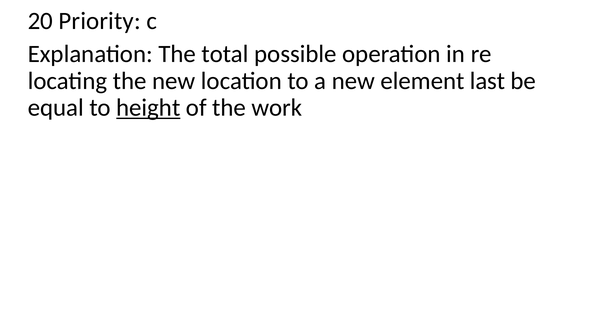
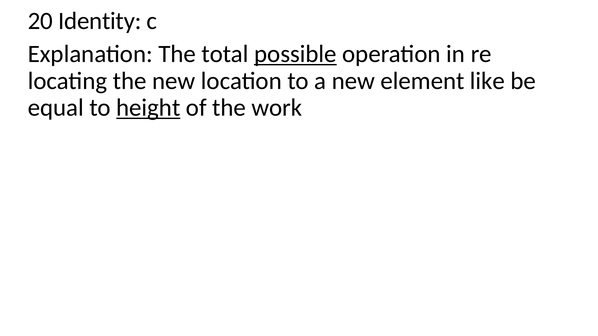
Priority: Priority -> Identity
possible underline: none -> present
last: last -> like
